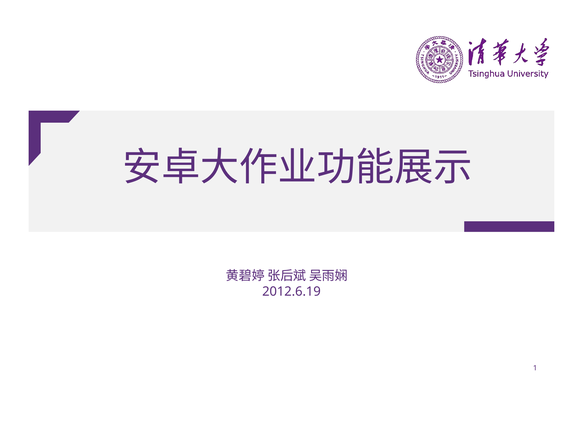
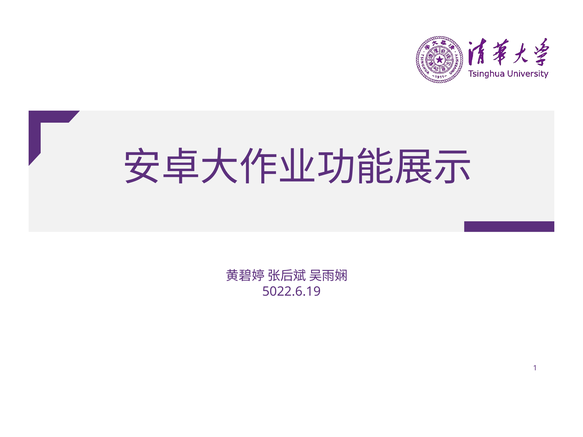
2012.6.19: 2012.6.19 -> 5022.6.19
